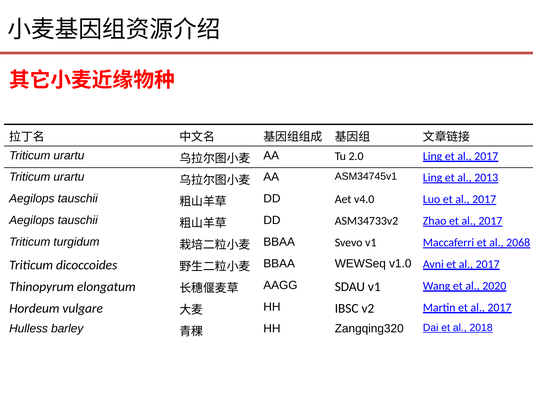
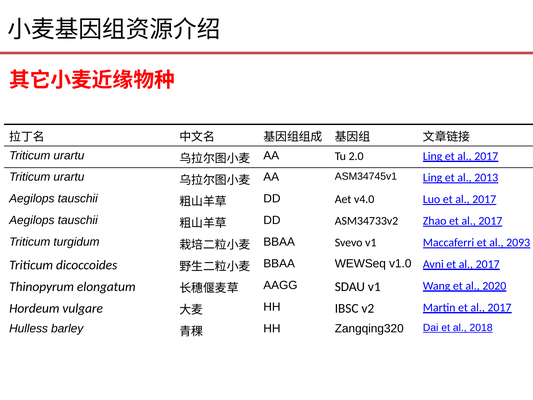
2068: 2068 -> 2093
